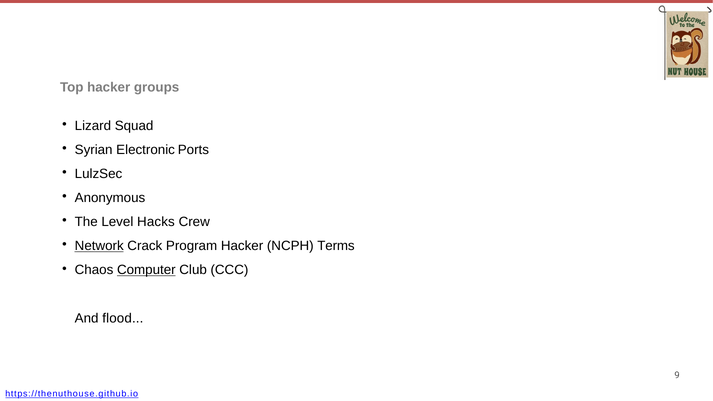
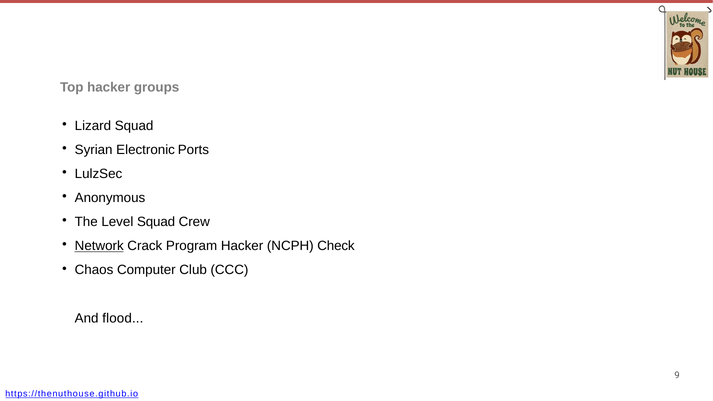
Level Hacks: Hacks -> Squad
Terms: Terms -> Check
Computer underline: present -> none
